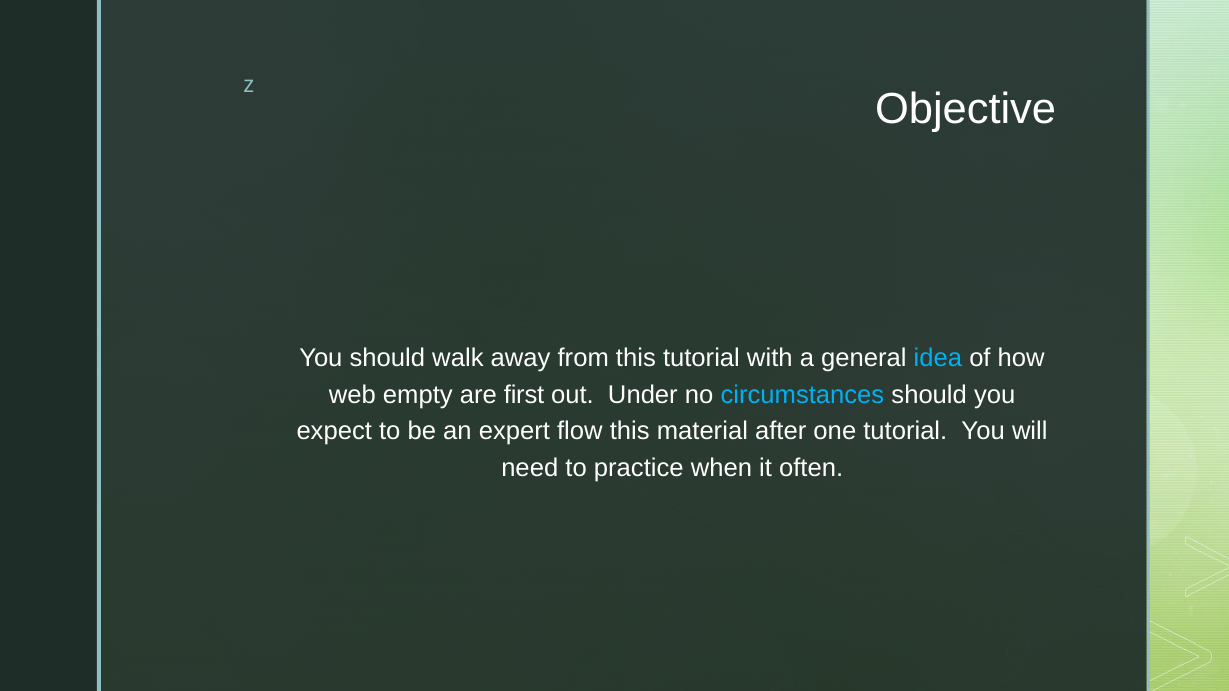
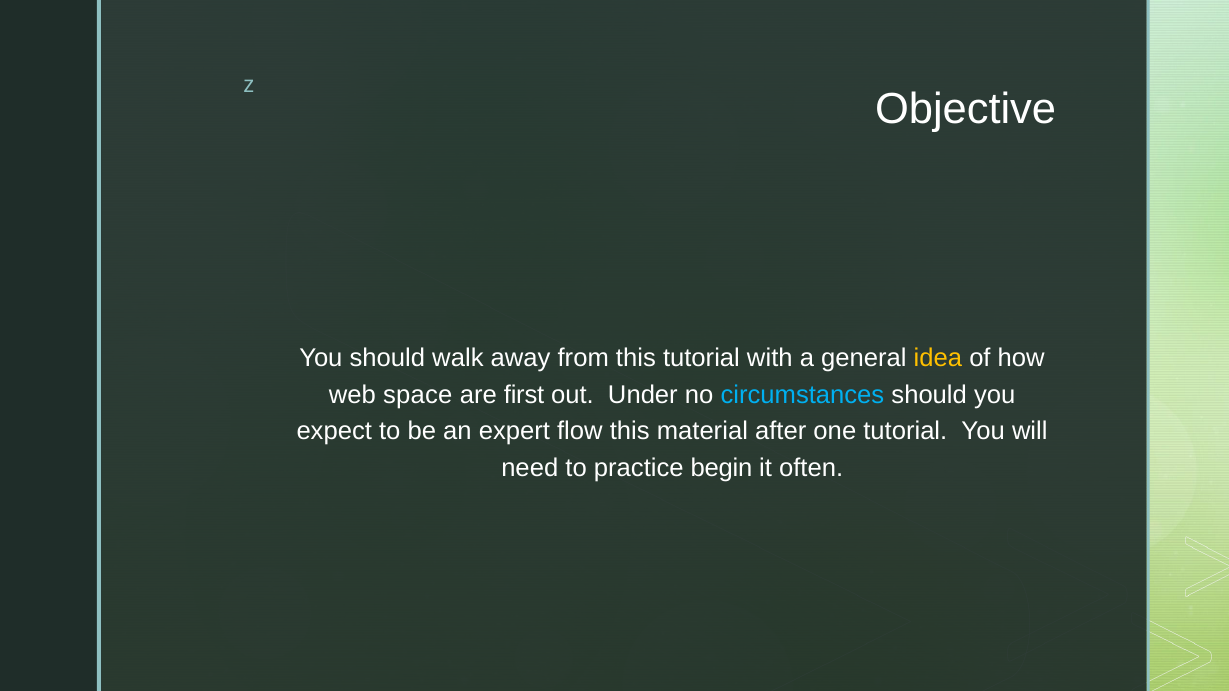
idea colour: light blue -> yellow
empty: empty -> space
when: when -> begin
